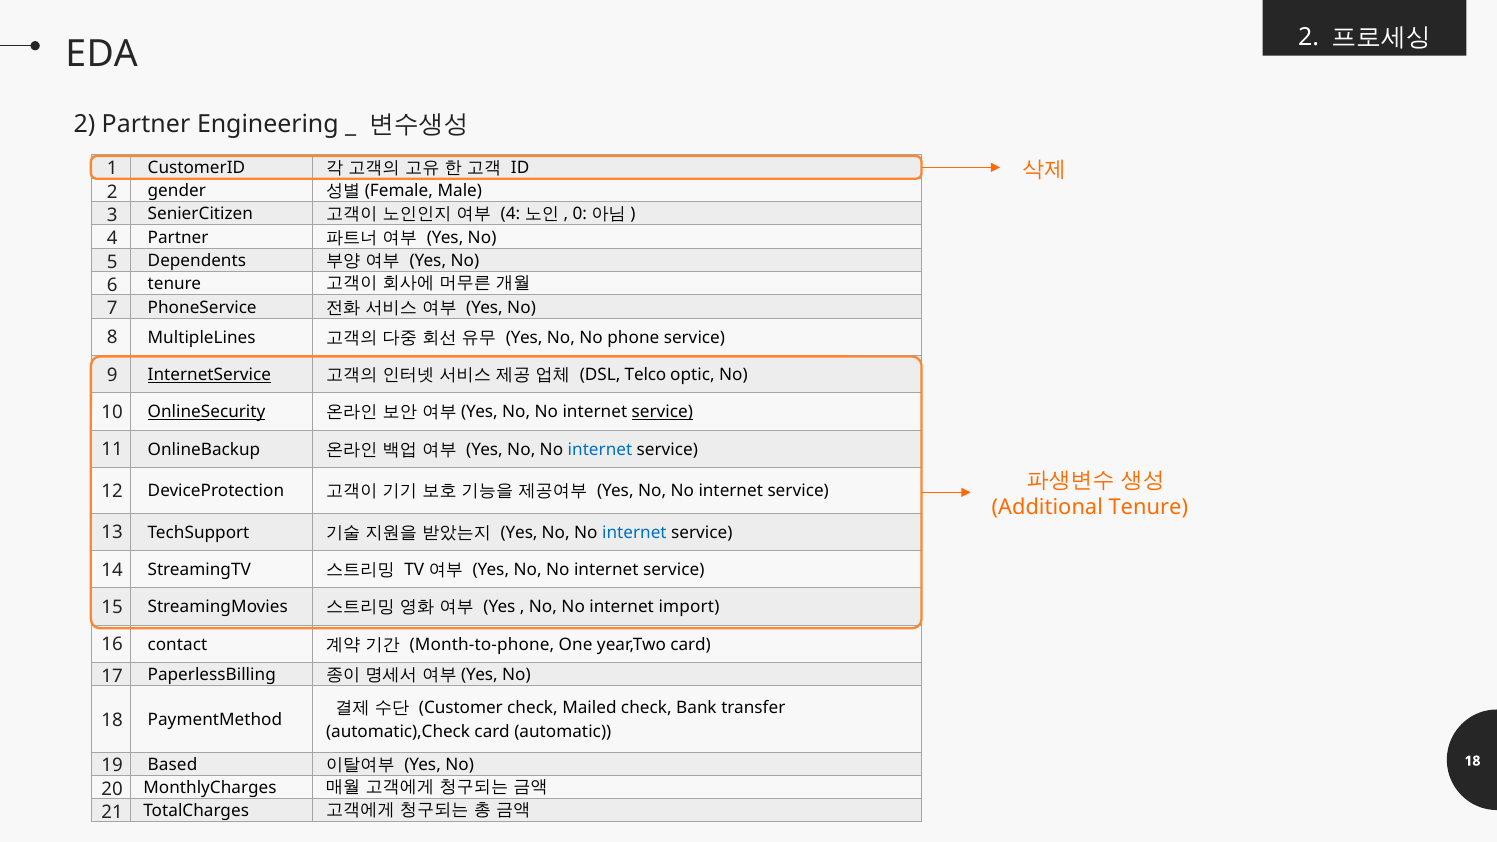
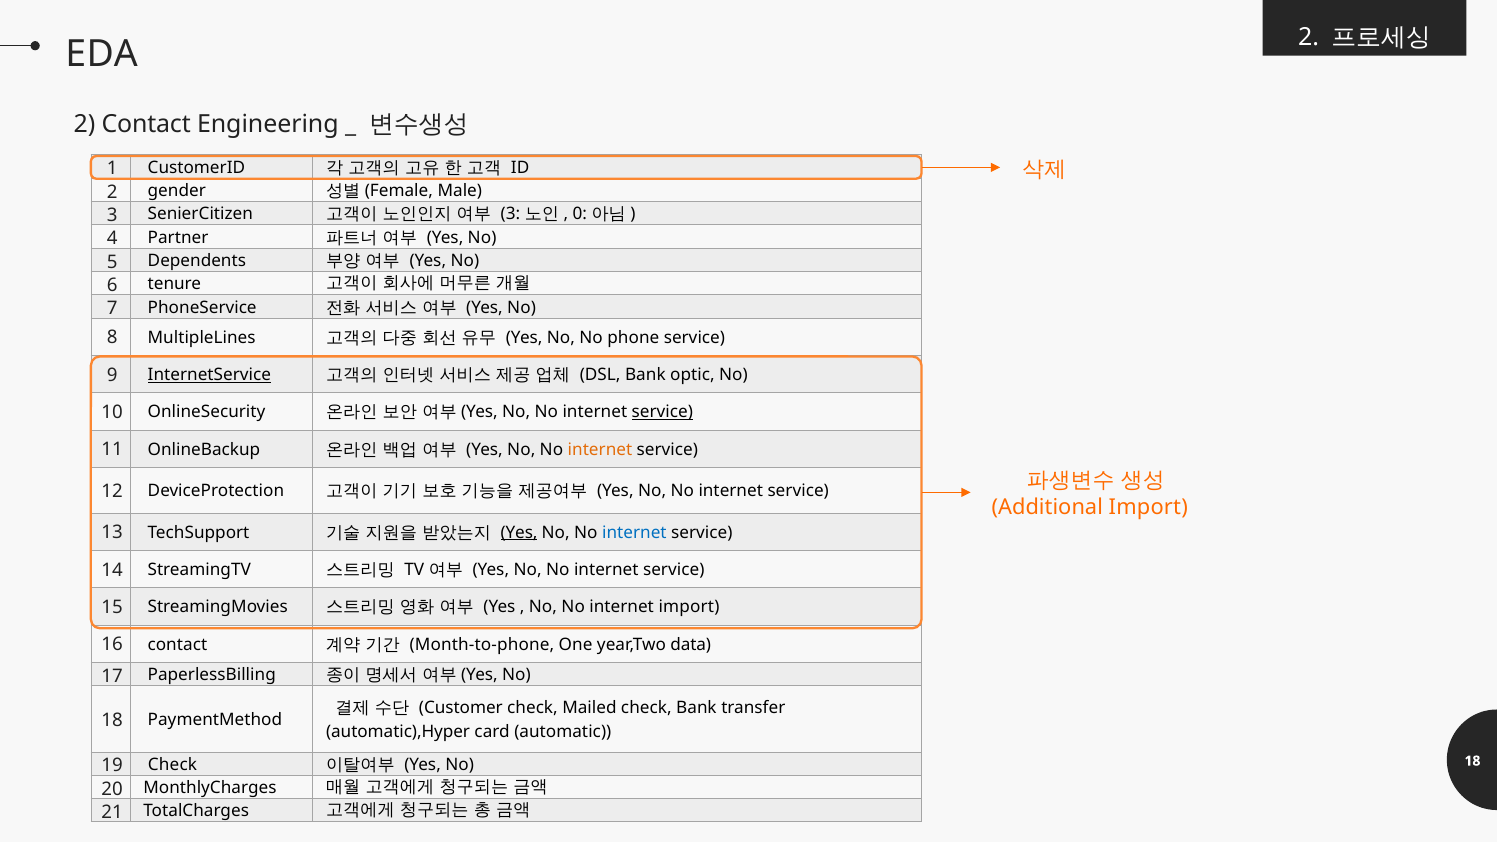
2 Partner: Partner -> Contact
4 at (510, 214): 4 -> 3
DSL Telco: Telco -> Bank
OnlineSecurity underline: present -> none
internet at (600, 450) colour: blue -> orange
Additional Tenure: Tenure -> Import
Yes at (519, 533) underline: none -> present
year,Two card: card -> data
automatic),Check: automatic),Check -> automatic),Hyper
19 Based: Based -> Check
